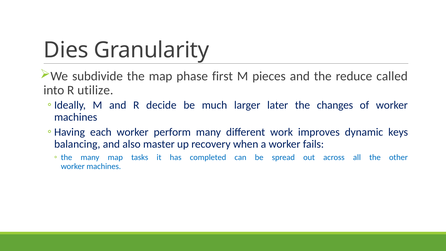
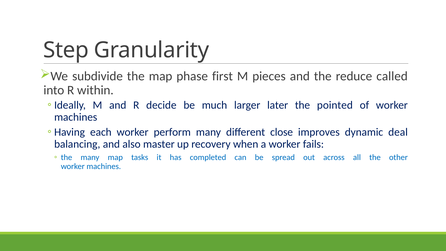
Dies: Dies -> Step
utilize: utilize -> within
changes: changes -> pointed
work: work -> close
keys: keys -> deal
